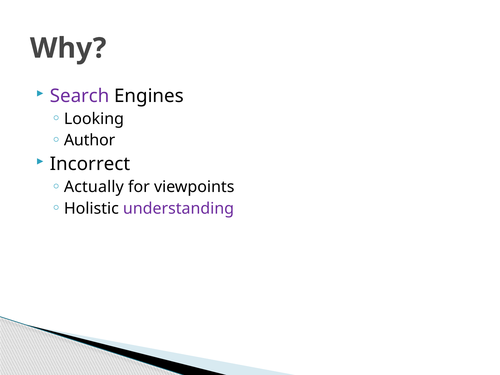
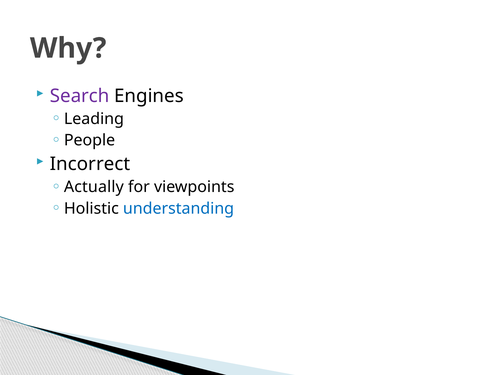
Looking: Looking -> Leading
Author: Author -> People
understanding colour: purple -> blue
